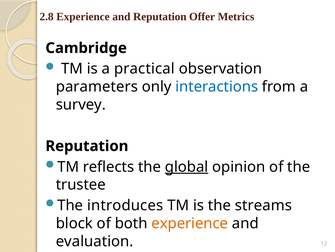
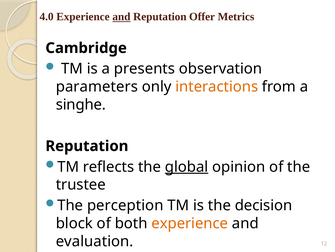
2.8: 2.8 -> 4.0
and at (121, 17) underline: none -> present
practical: practical -> presents
interactions colour: blue -> orange
survey: survey -> singhe
introduces: introduces -> perception
streams: streams -> decision
